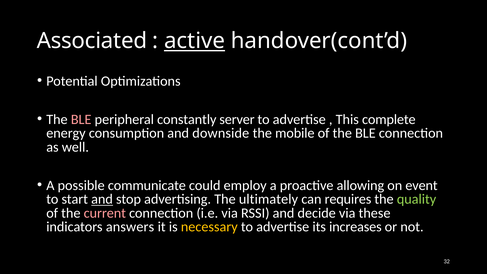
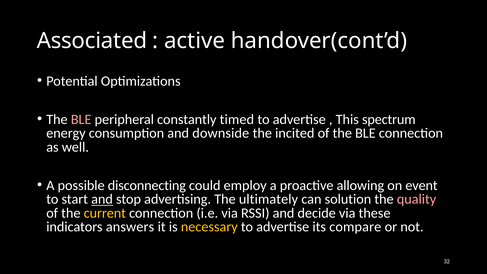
active underline: present -> none
server: server -> timed
complete: complete -> spectrum
mobile: mobile -> incited
communicate: communicate -> disconnecting
requires: requires -> solution
quality colour: light green -> pink
current colour: pink -> yellow
increases: increases -> compare
